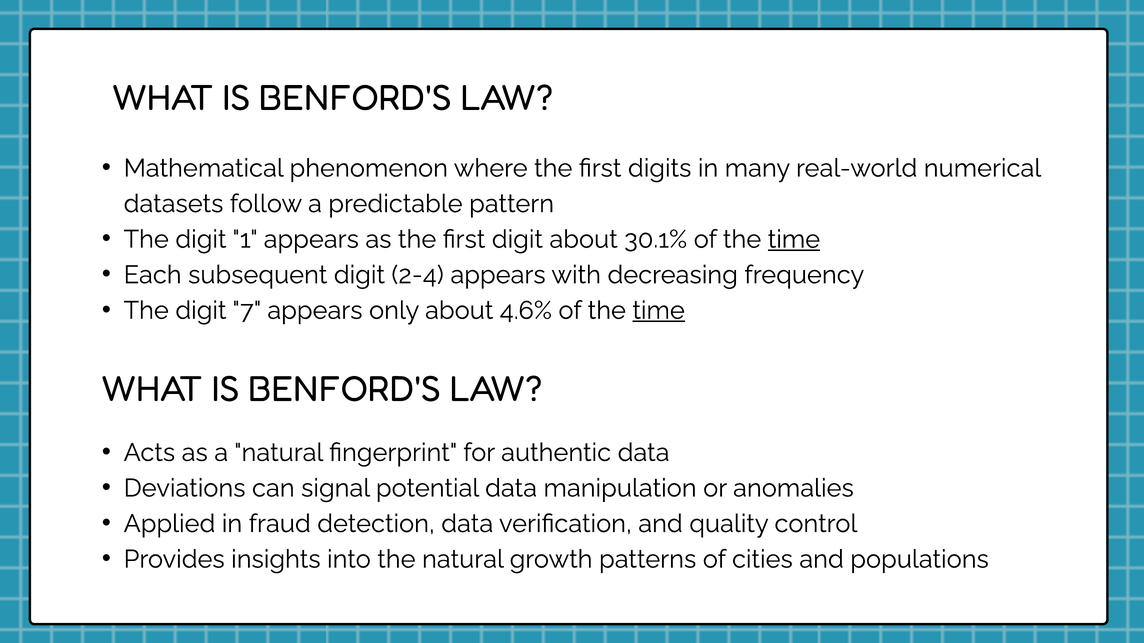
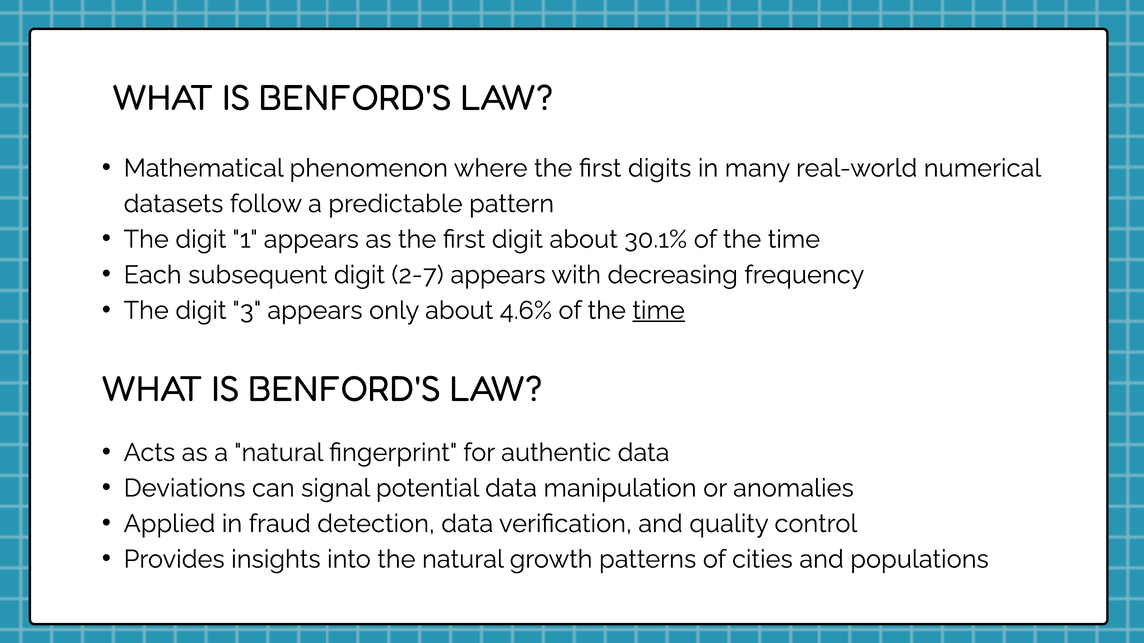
time at (794, 240) underline: present -> none
2-4: 2-4 -> 2-7
7: 7 -> 3
